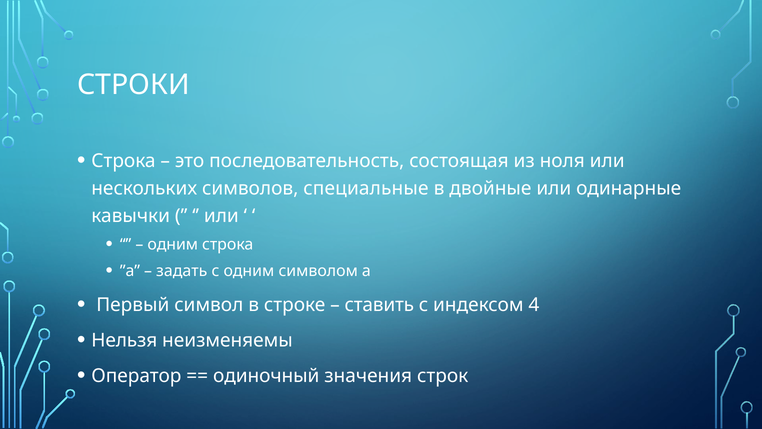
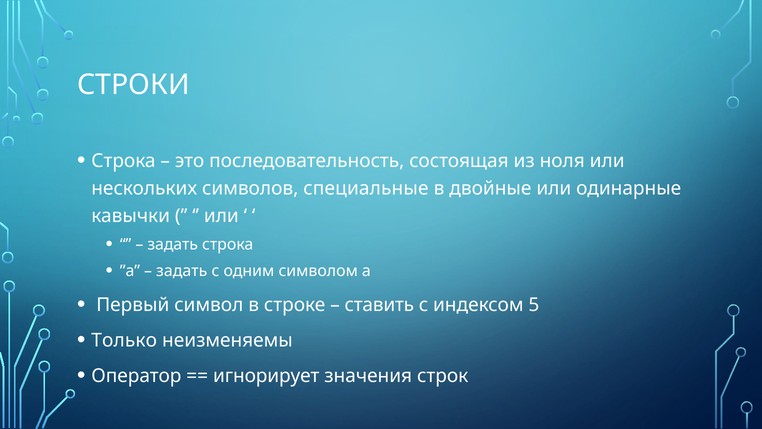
одним at (173, 244): одним -> задать
4: 4 -> 5
Нельзя: Нельзя -> Только
одиночный: одиночный -> игнорирует
